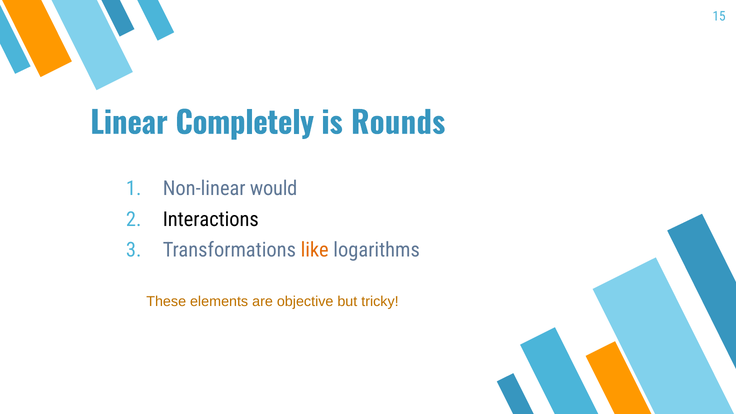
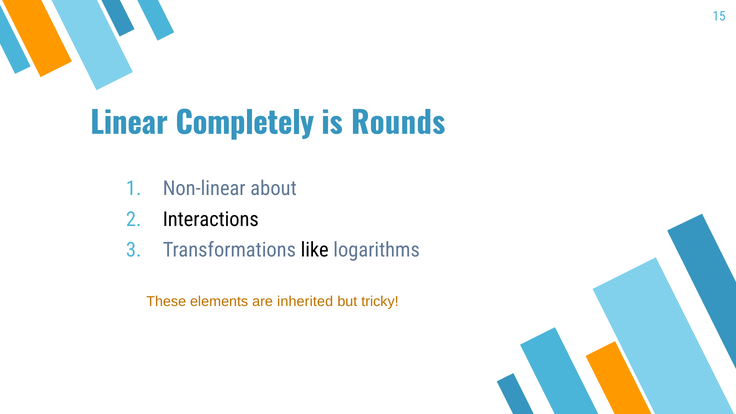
would: would -> about
like colour: orange -> black
objective: objective -> inherited
